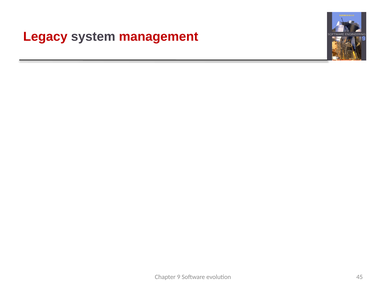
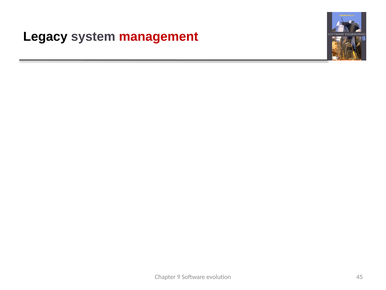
Legacy at (45, 37) colour: red -> black
